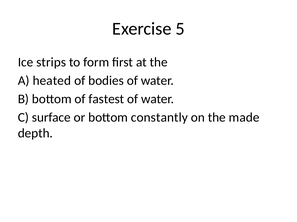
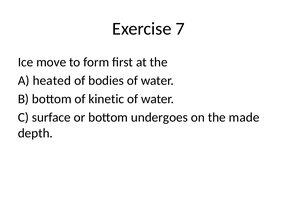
5: 5 -> 7
strips: strips -> move
fastest: fastest -> kinetic
constantly: constantly -> undergoes
